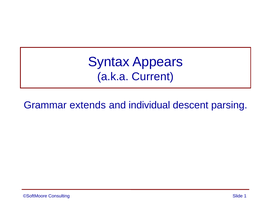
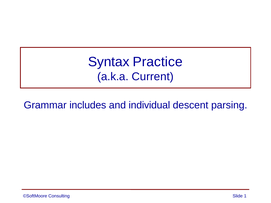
Appears: Appears -> Practice
extends: extends -> includes
